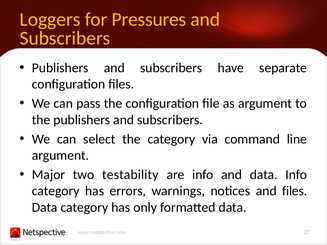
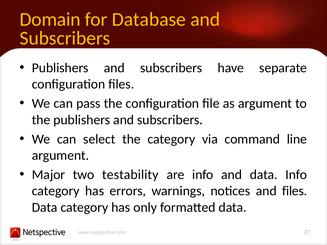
Loggers: Loggers -> Domain
Pressures: Pressures -> Database
